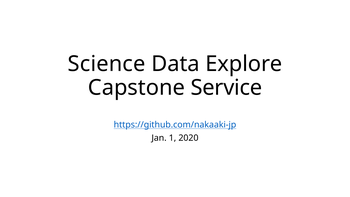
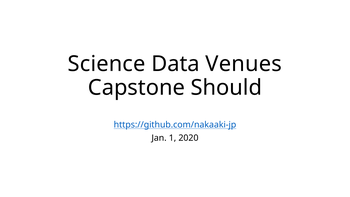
Explore: Explore -> Venues
Service: Service -> Should
